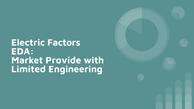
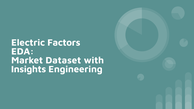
Provide: Provide -> Dataset
Limited: Limited -> Insights
